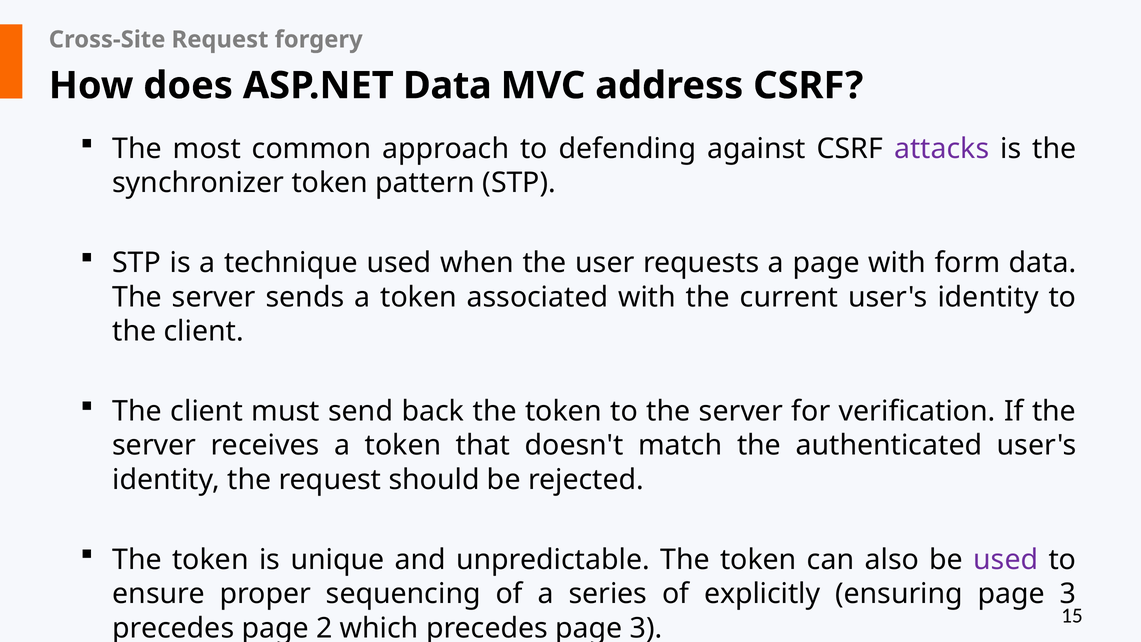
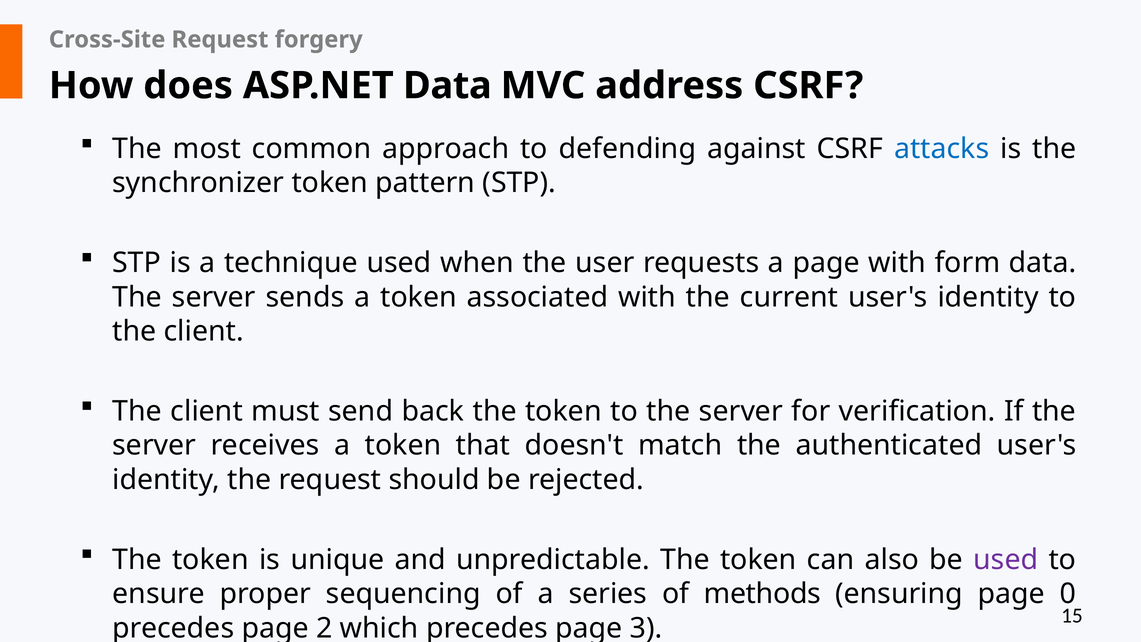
attacks colour: purple -> blue
explicitly: explicitly -> methods
ensuring page 3: 3 -> 0
